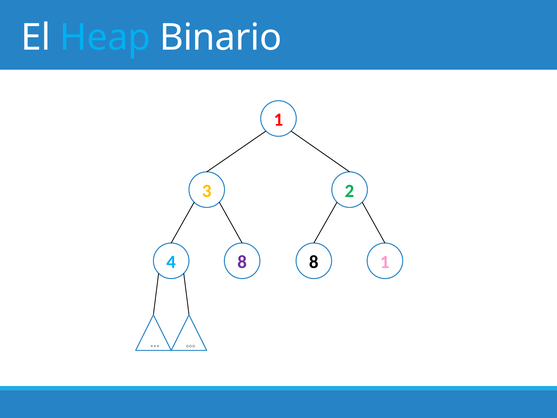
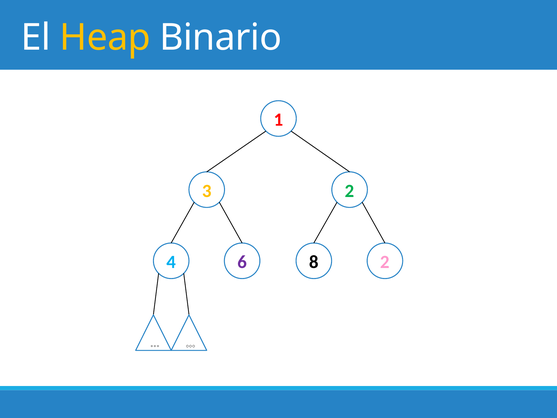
Heap colour: light blue -> yellow
4 8: 8 -> 6
8 1: 1 -> 2
